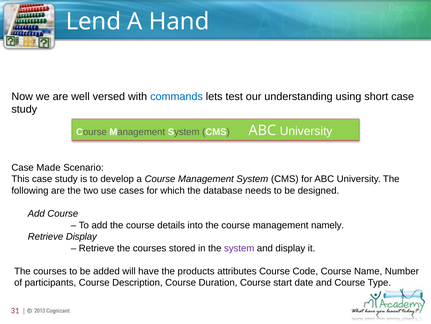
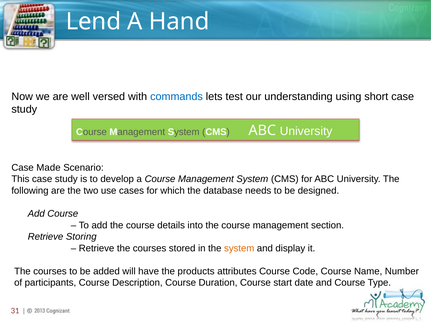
namely: namely -> section
Retrieve Display: Display -> Storing
system at (239, 248) colour: purple -> orange
